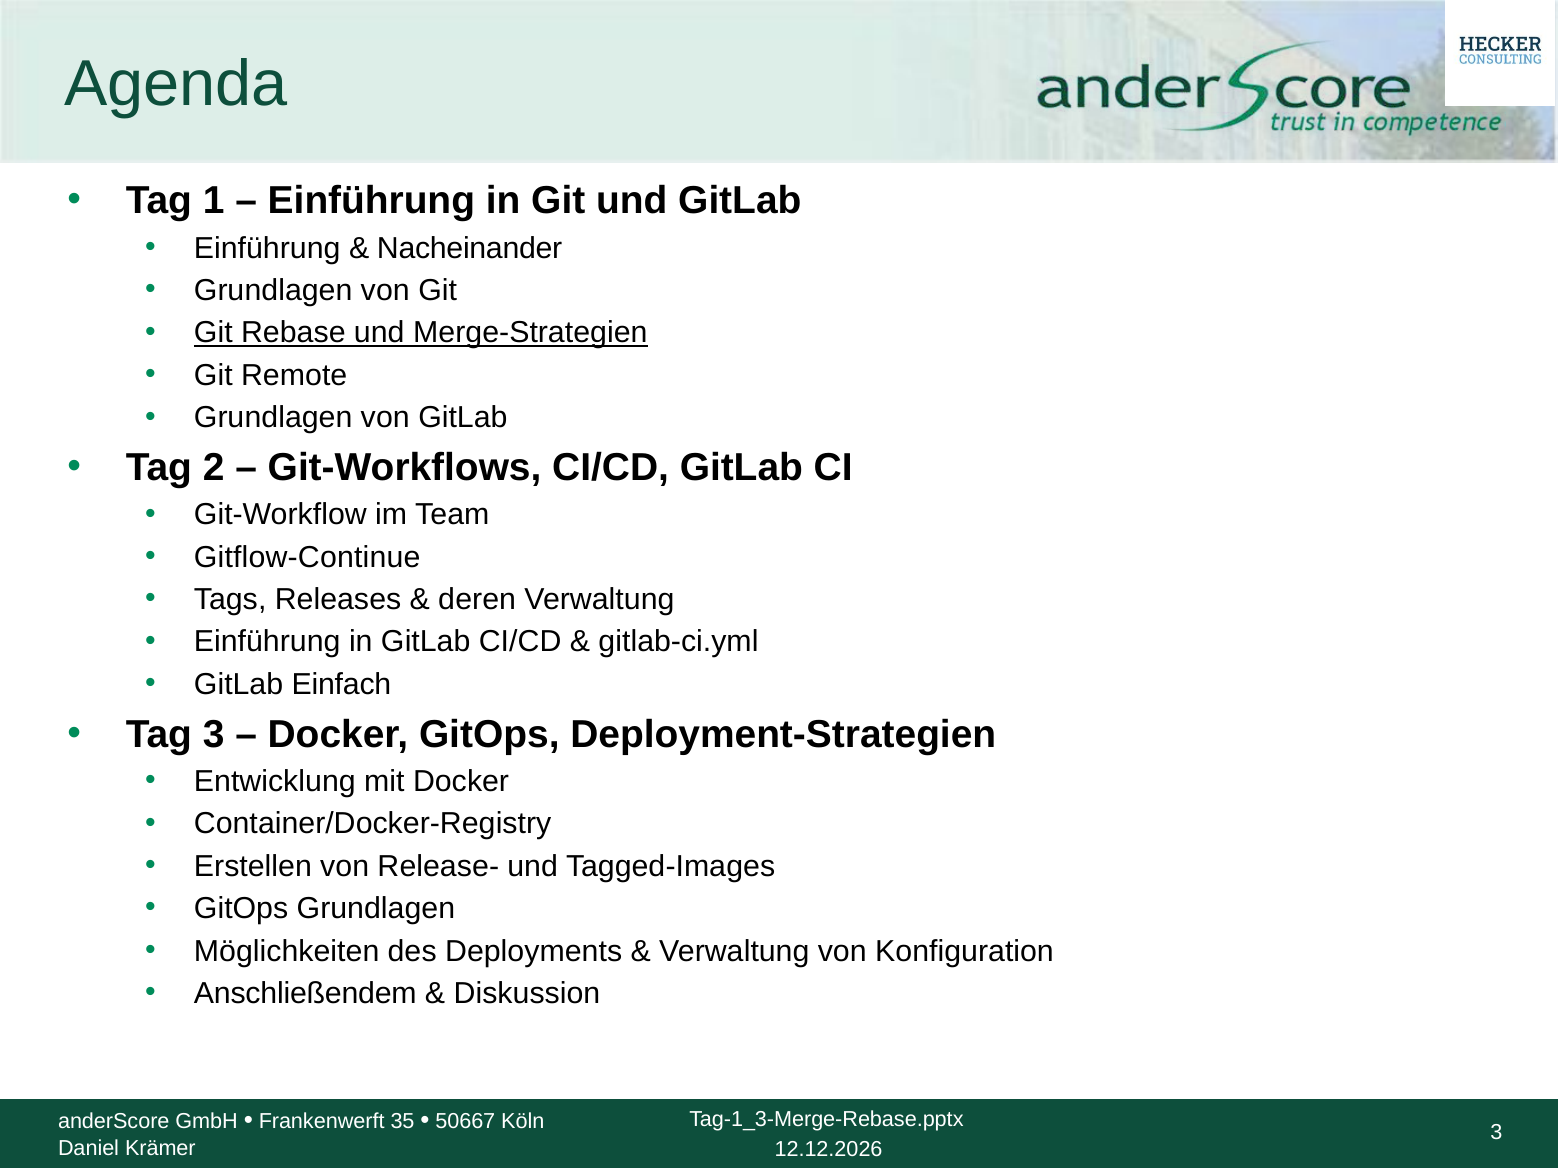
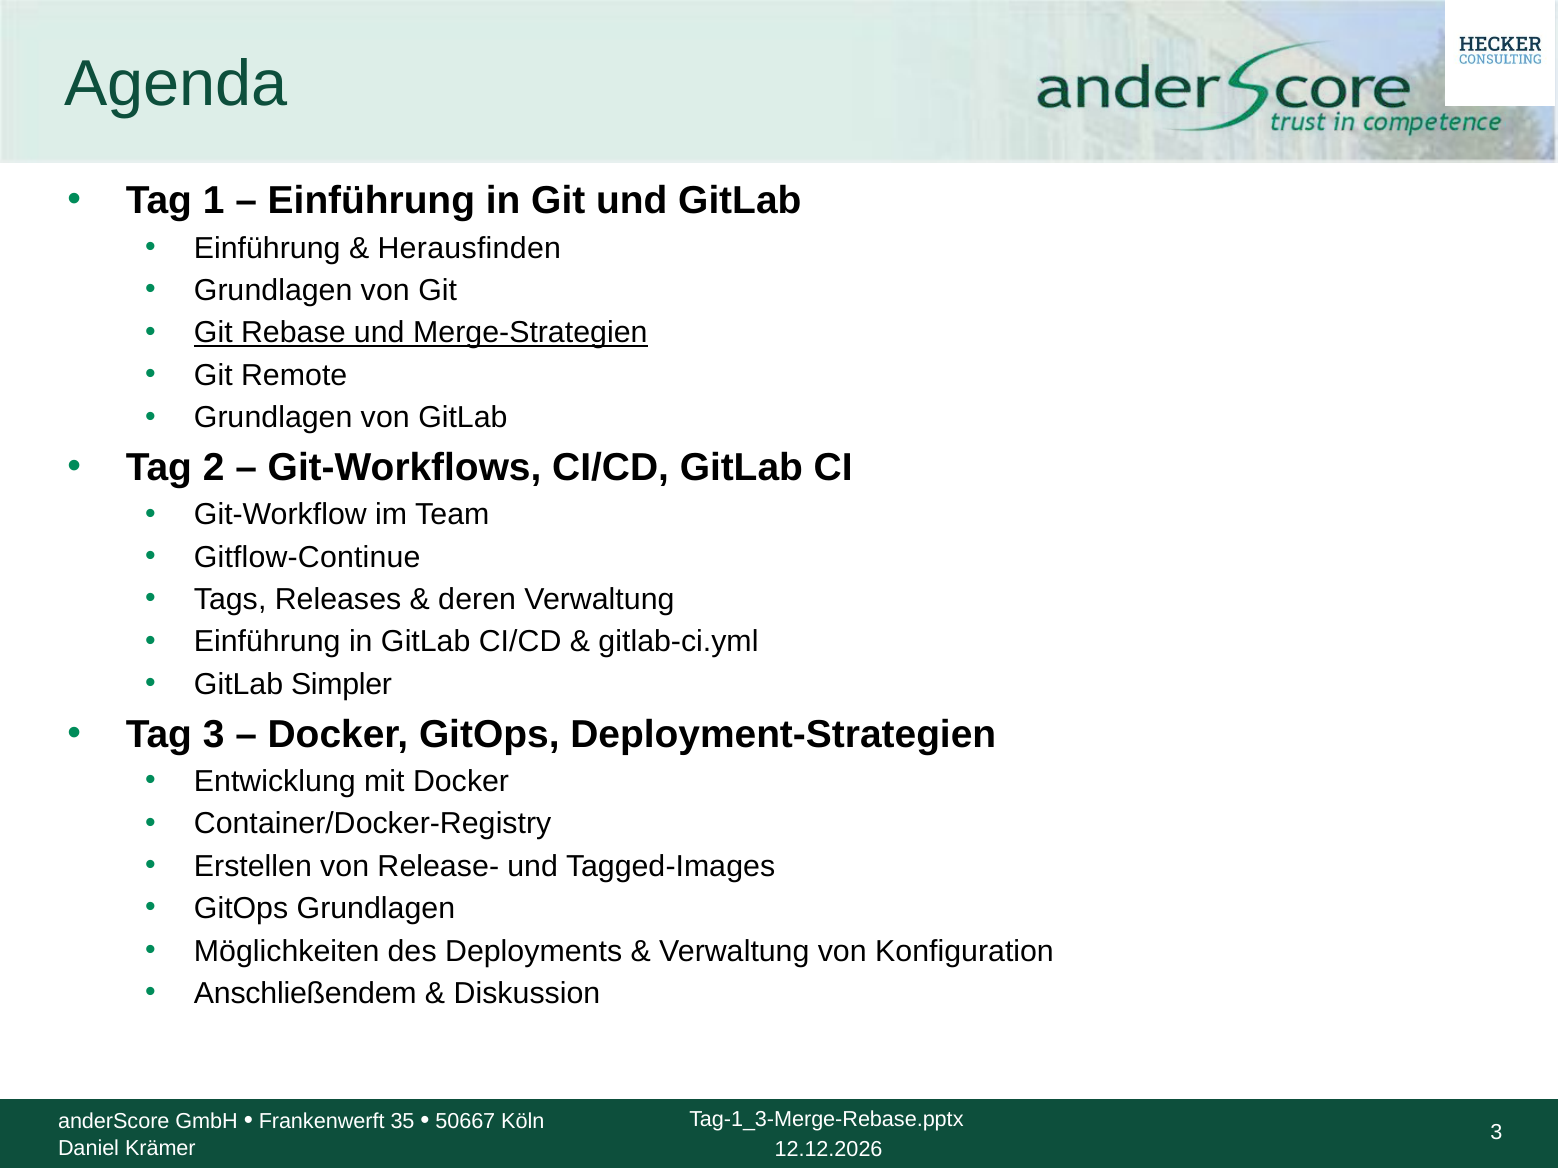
Nacheinander: Nacheinander -> Herausfinden
Einfach: Einfach -> Simpler
